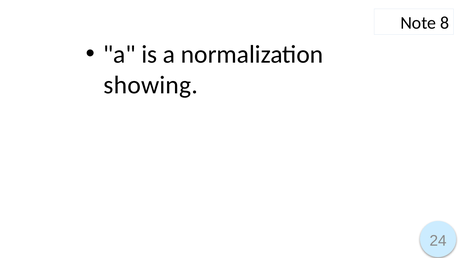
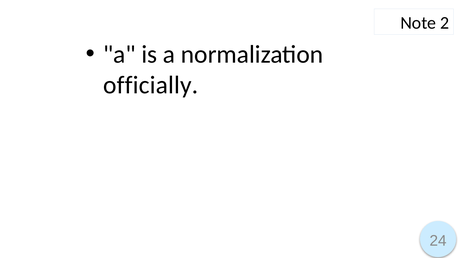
8: 8 -> 2
showing: showing -> officially
